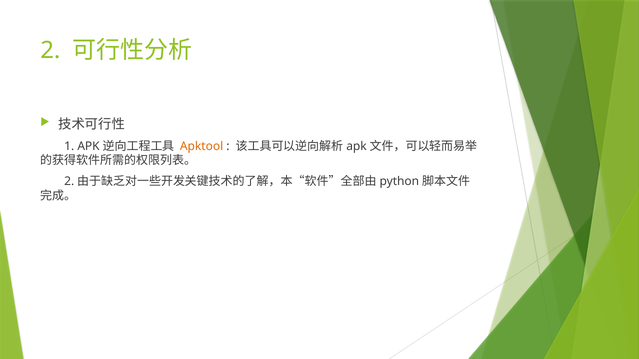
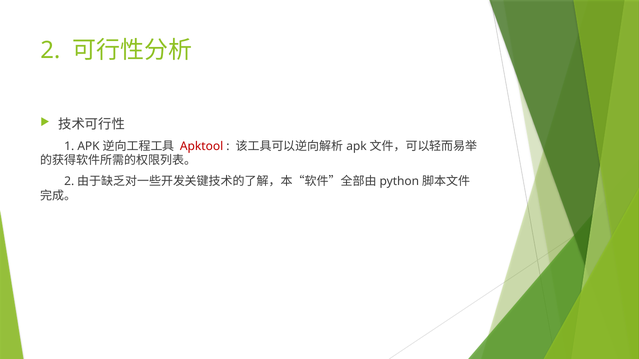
Apktool colour: orange -> red
